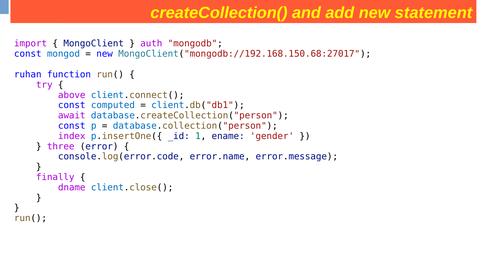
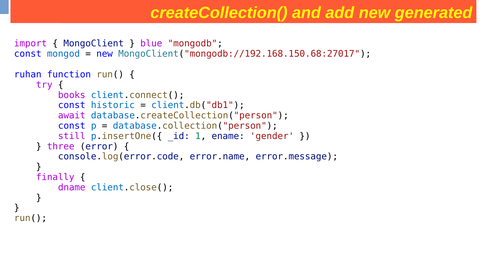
statement: statement -> generated
auth: auth -> blue
above: above -> books
computed: computed -> historic
index: index -> still
